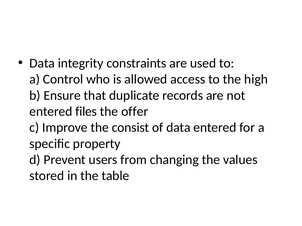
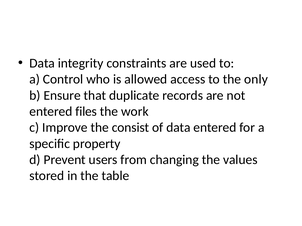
high: high -> only
offer: offer -> work
